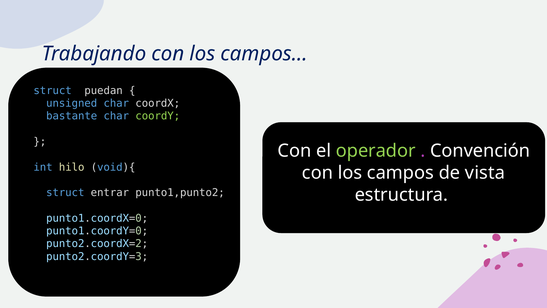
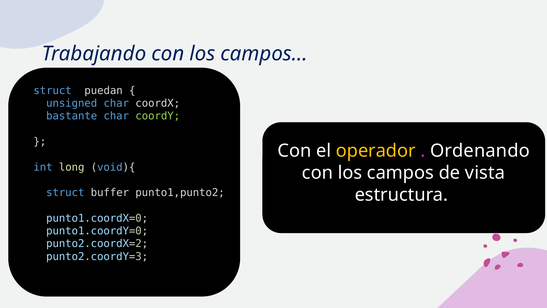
operador colour: light green -> yellow
Convención: Convención -> Ordenando
hilo: hilo -> long
entrar: entrar -> buffer
